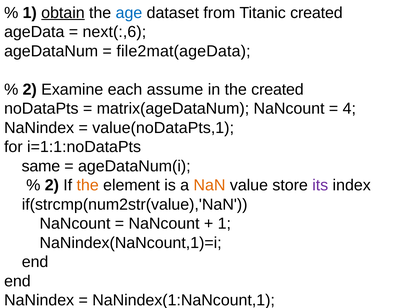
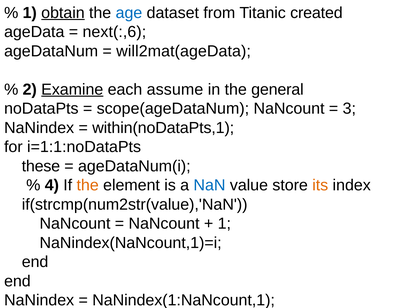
file2mat(ageData: file2mat(ageData -> will2mat(ageData
Examine underline: none -> present
the created: created -> general
matrix(ageDataNum: matrix(ageDataNum -> scope(ageDataNum
4: 4 -> 3
value(noDataPts,1: value(noDataPts,1 -> within(noDataPts,1
same: same -> these
2 at (52, 185): 2 -> 4
NaN colour: orange -> blue
its colour: purple -> orange
